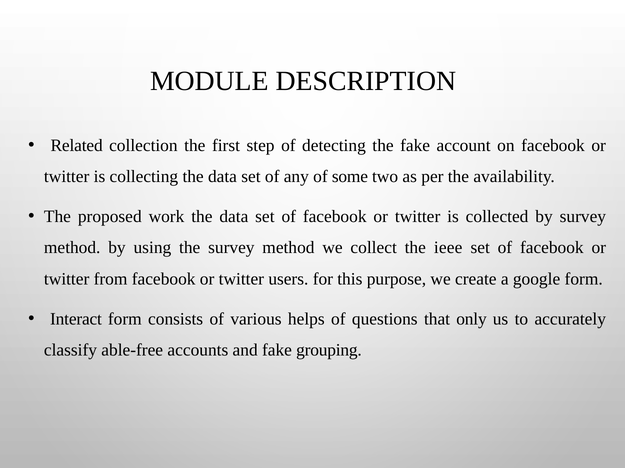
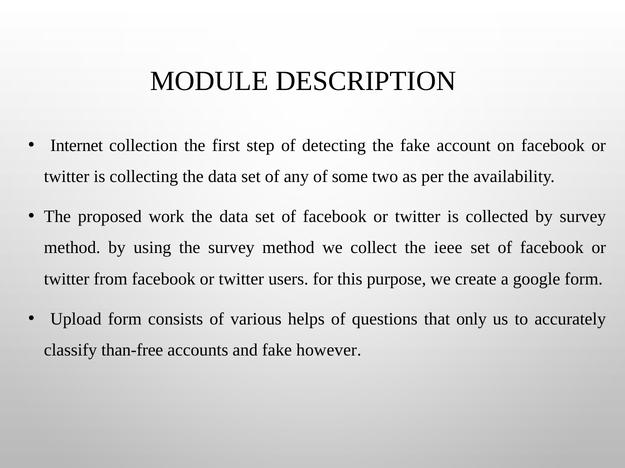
Related: Related -> Internet
Interact: Interact -> Upload
able-free: able-free -> than-free
grouping: grouping -> however
